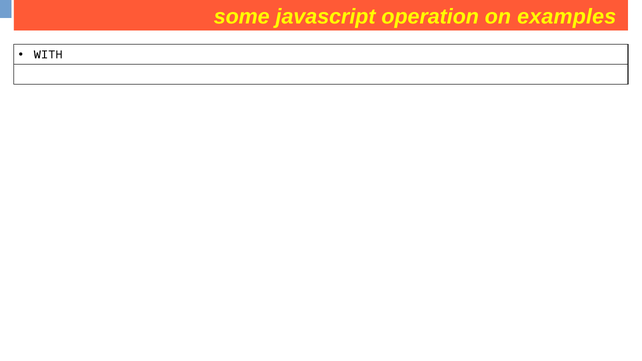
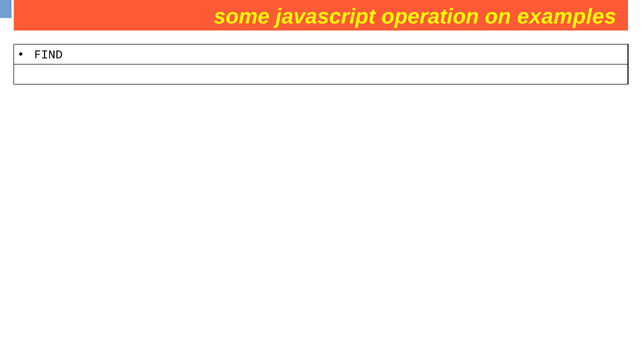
WITH: WITH -> FIND
